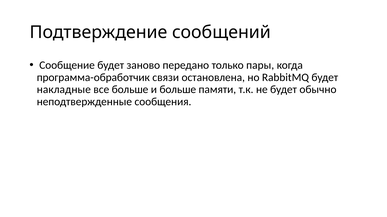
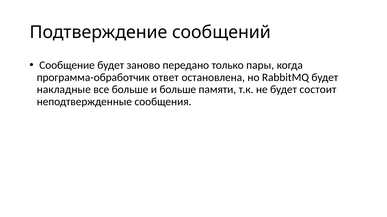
связи: связи -> ответ
обычно: обычно -> состоит
